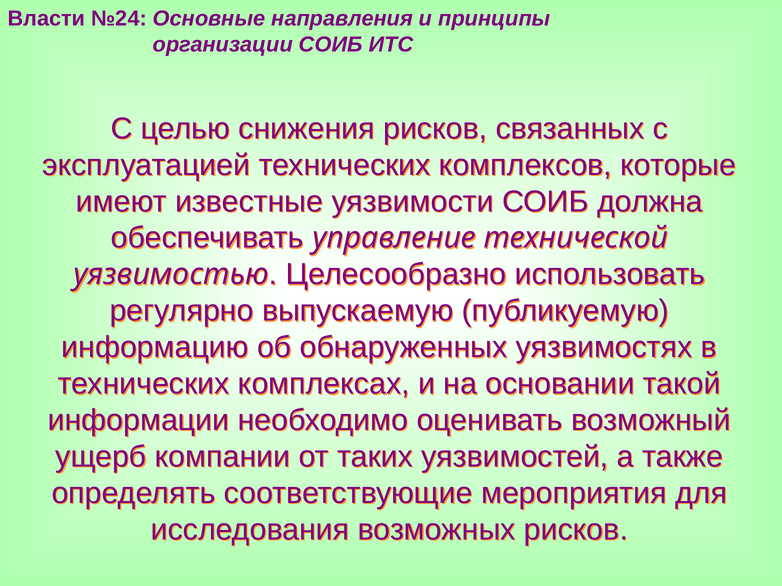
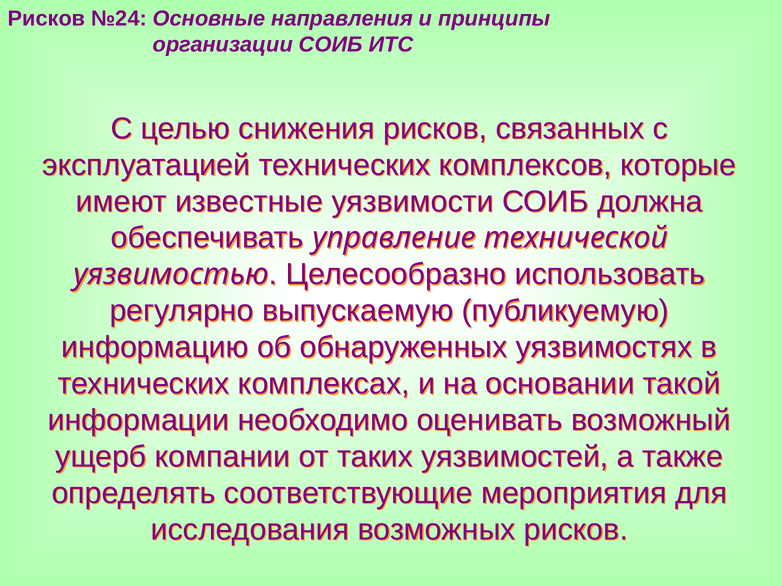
Власти at (46, 18): Власти -> Рисков
